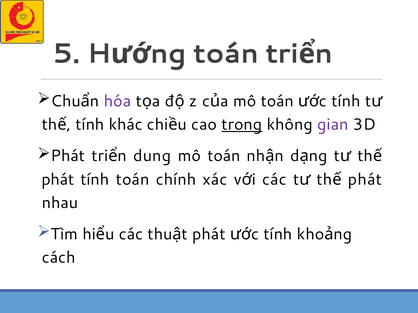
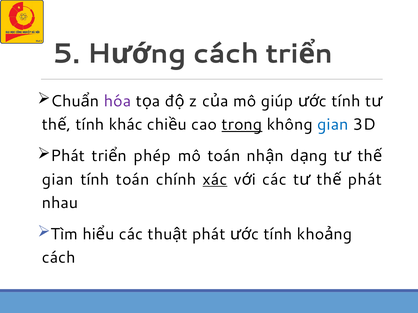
toán at (226, 54): toán -> cách
toán at (277, 101): toán -> giúp
gian at (333, 125) colour: purple -> blue
dung: dung -> phép
phát at (58, 180): phát -> gian
xác underline: none -> present
